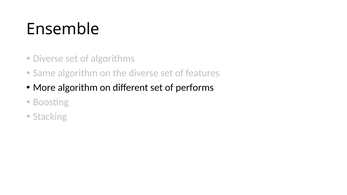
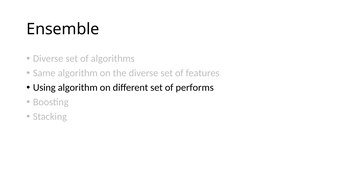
More: More -> Using
